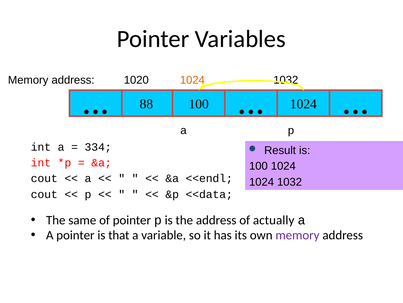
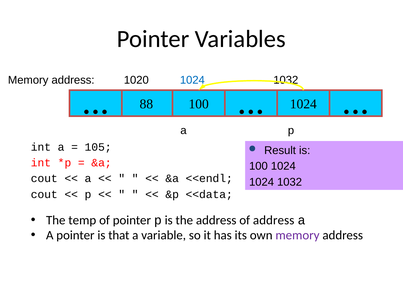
1024 at (192, 80) colour: orange -> blue
334: 334 -> 105
same: same -> temp
of actually: actually -> address
